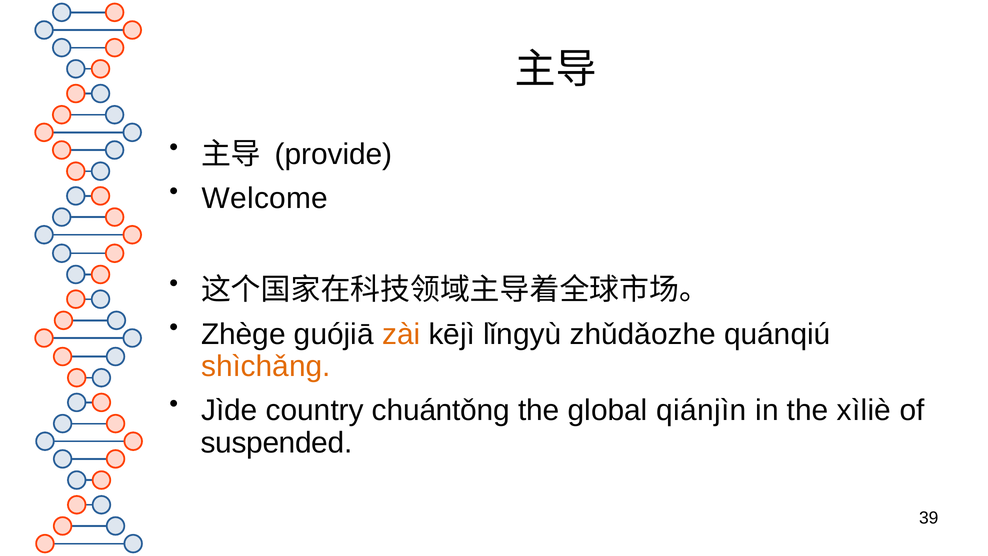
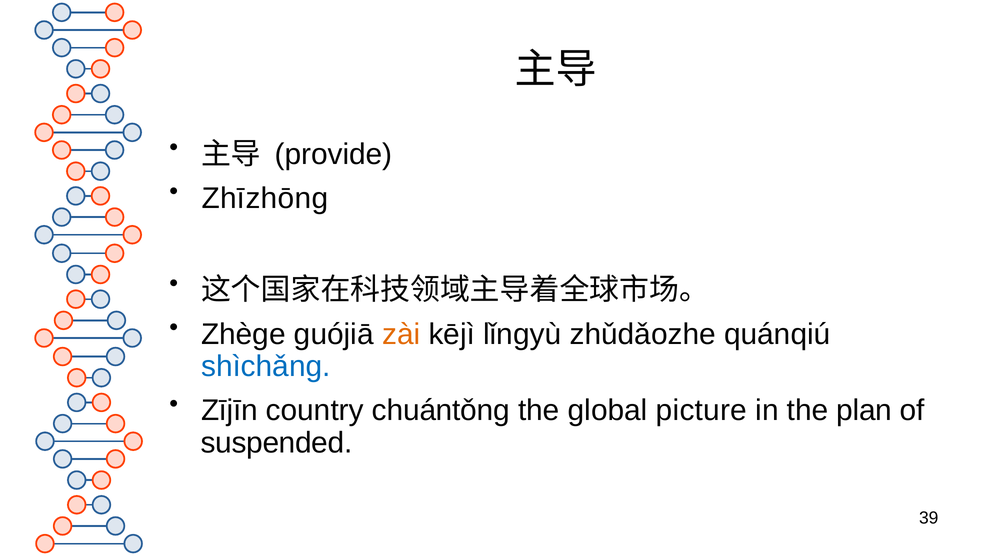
Welcome: Welcome -> Zhīzhōng
shìchǎng colour: orange -> blue
Jìde: Jìde -> Zījīn
qiánjìn: qiánjìn -> picture
xìliè: xìliè -> plan
